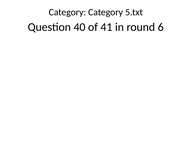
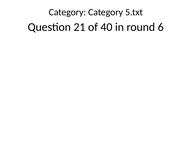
40: 40 -> 21
41: 41 -> 40
